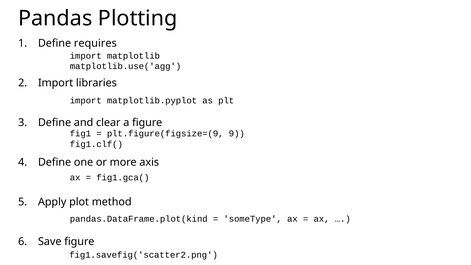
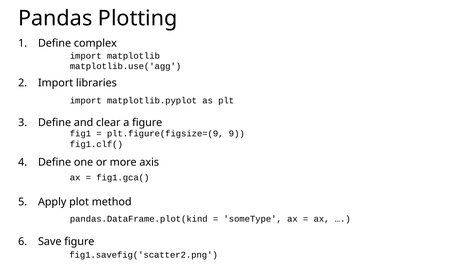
requires: requires -> complex
